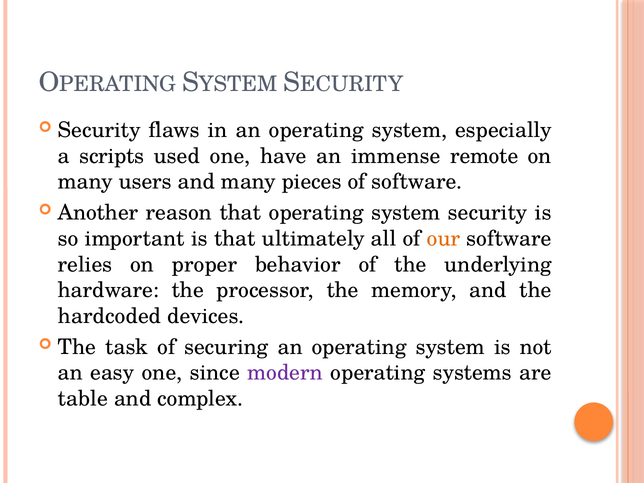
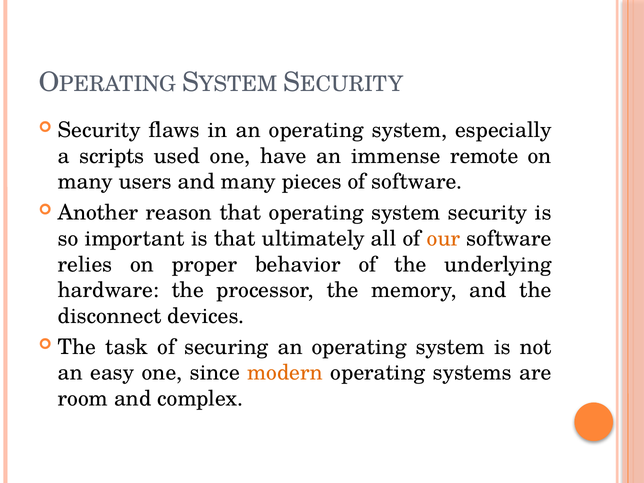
hardcoded: hardcoded -> disconnect
modern colour: purple -> orange
table: table -> room
